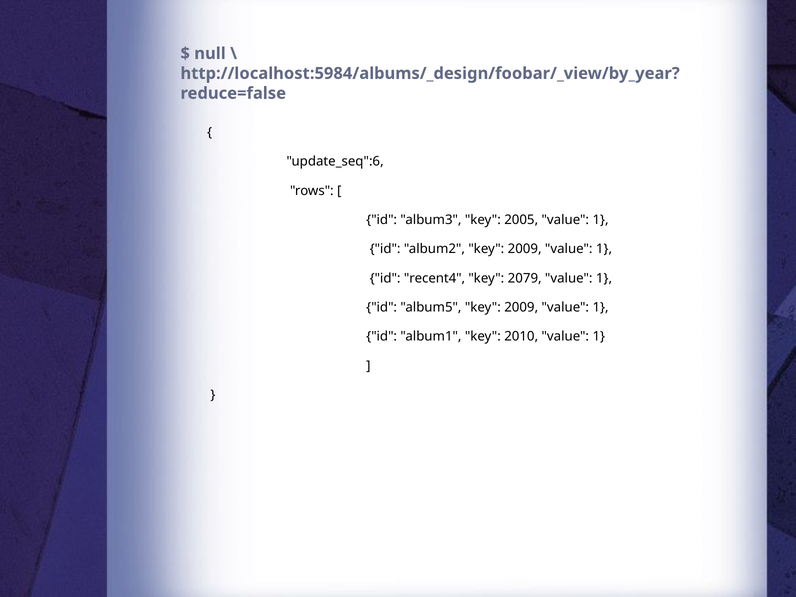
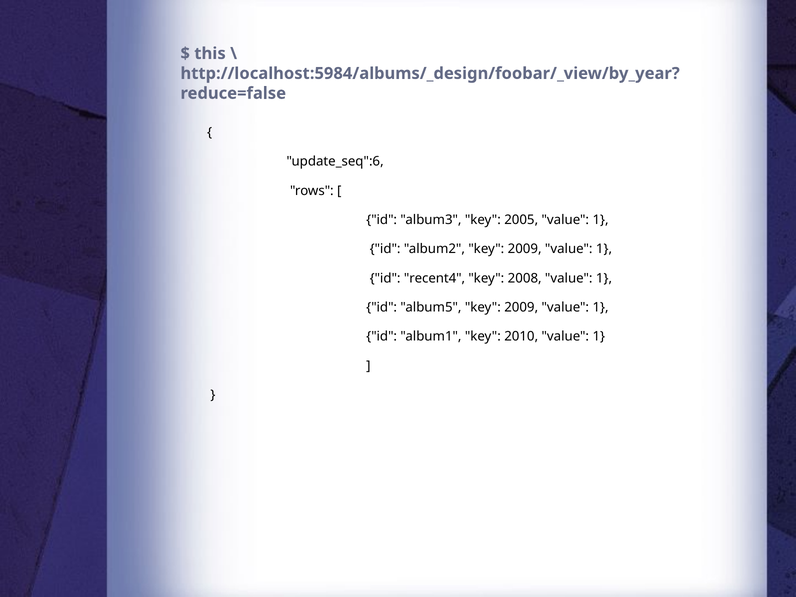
null: null -> this
2079: 2079 -> 2008
